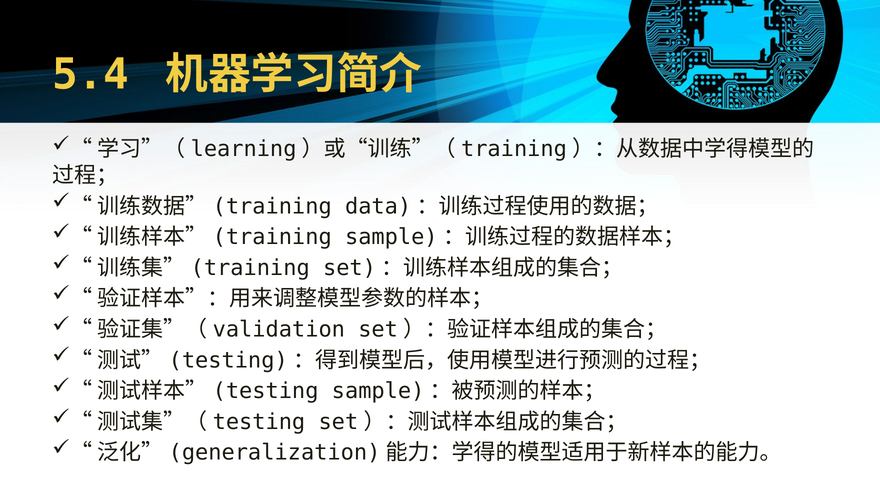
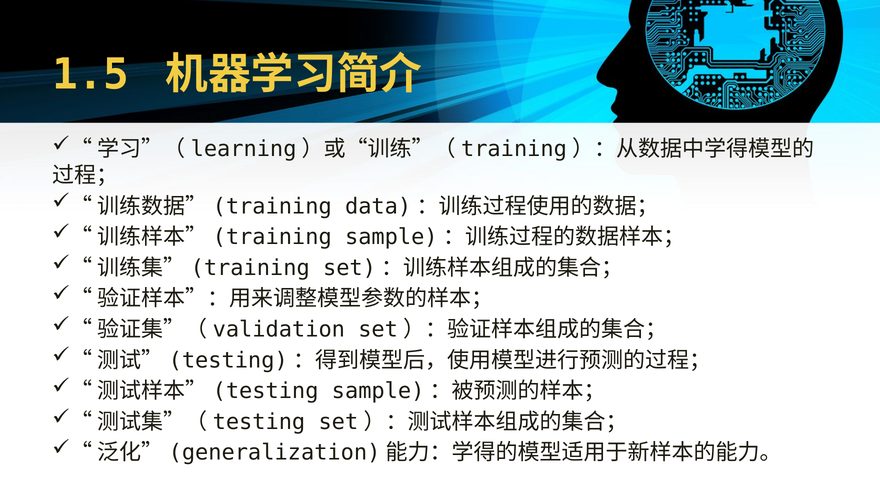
5.4: 5.4 -> 1.5
